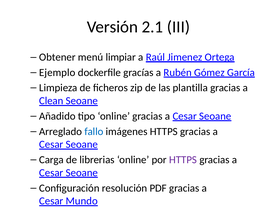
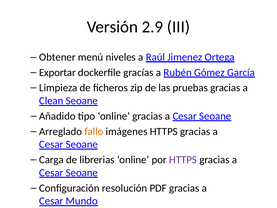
2.1: 2.1 -> 2.9
limpiar: limpiar -> niveles
Ejemplo: Ejemplo -> Exportar
plantilla: plantilla -> pruebas
fallo colour: blue -> orange
